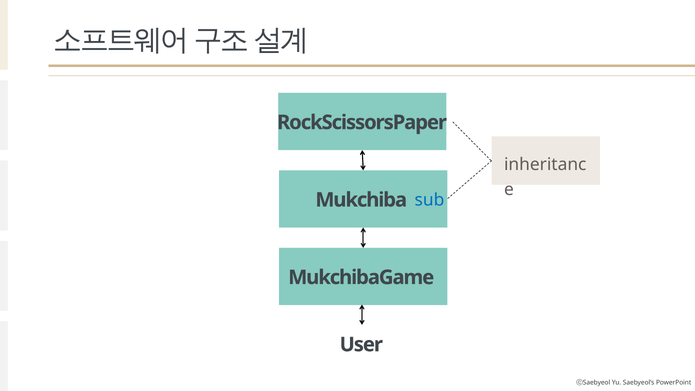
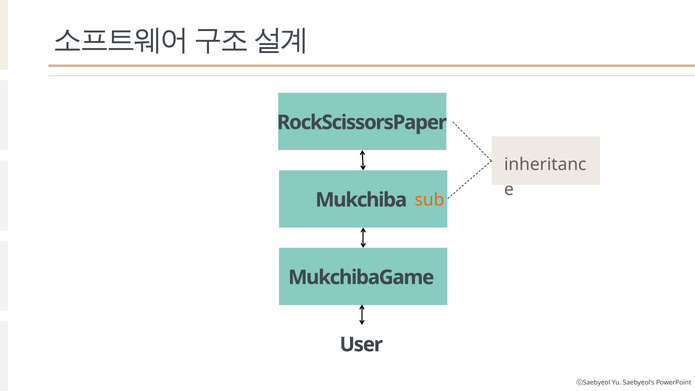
sub colour: blue -> orange
